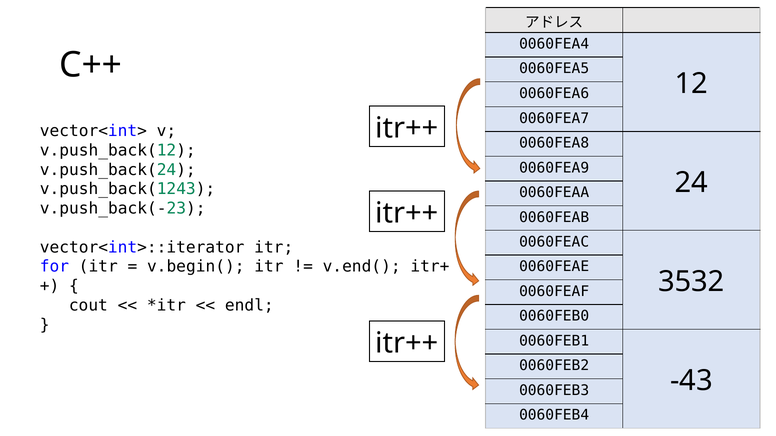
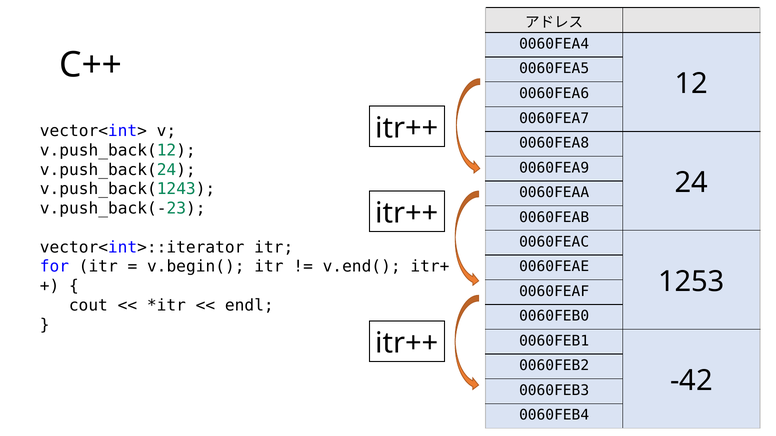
3532: 3532 -> 1253
-43: -43 -> -42
